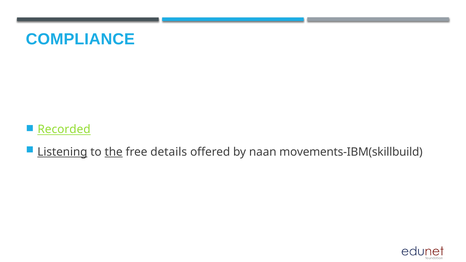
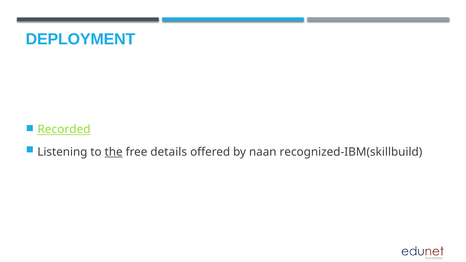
COMPLIANCE: COMPLIANCE -> DEPLOYMENT
Listening underline: present -> none
movements-IBM(skillbuild: movements-IBM(skillbuild -> recognized-IBM(skillbuild
